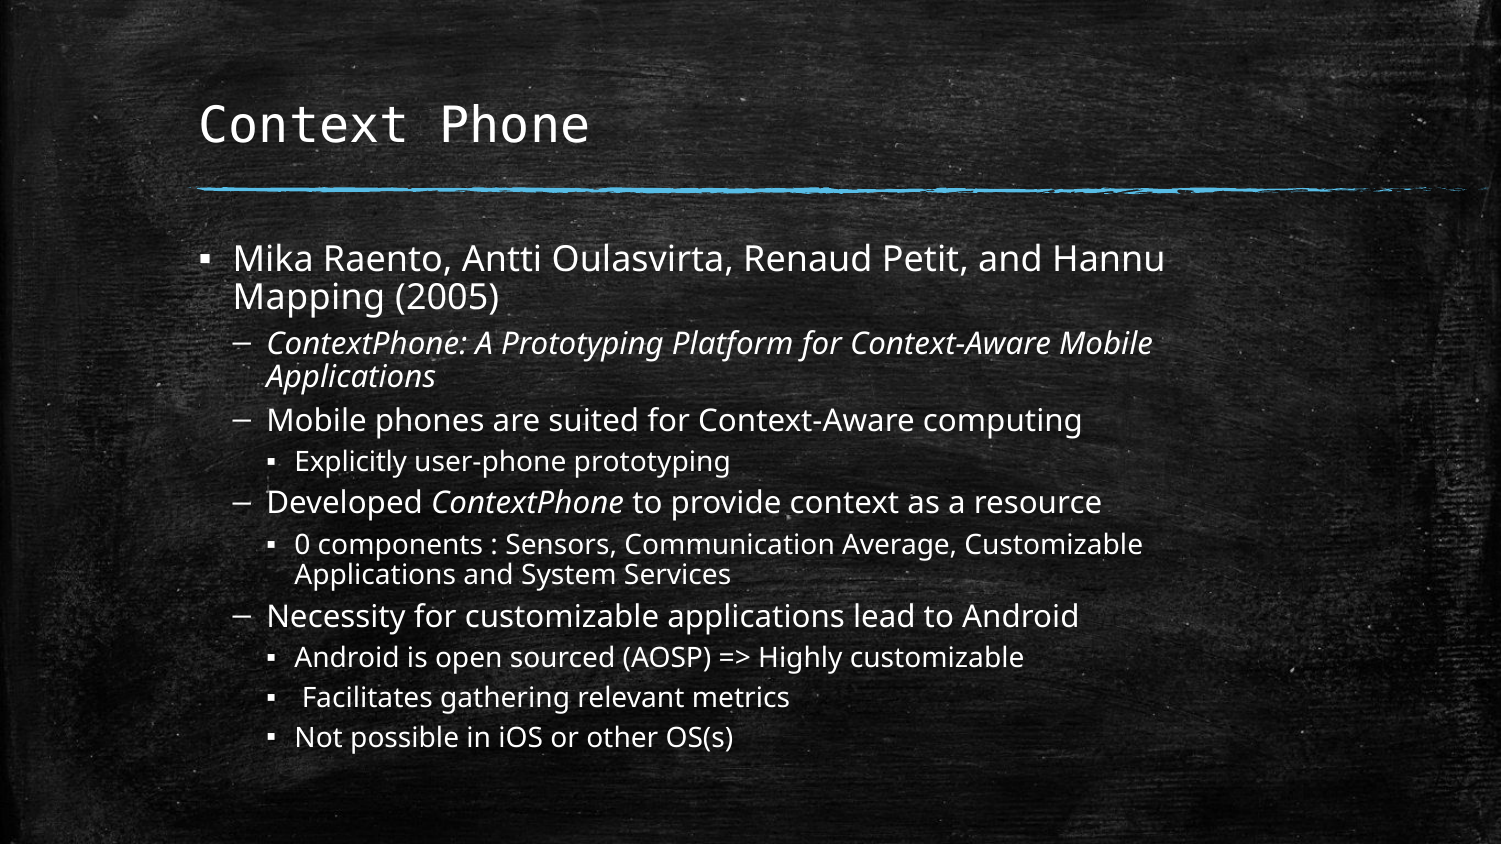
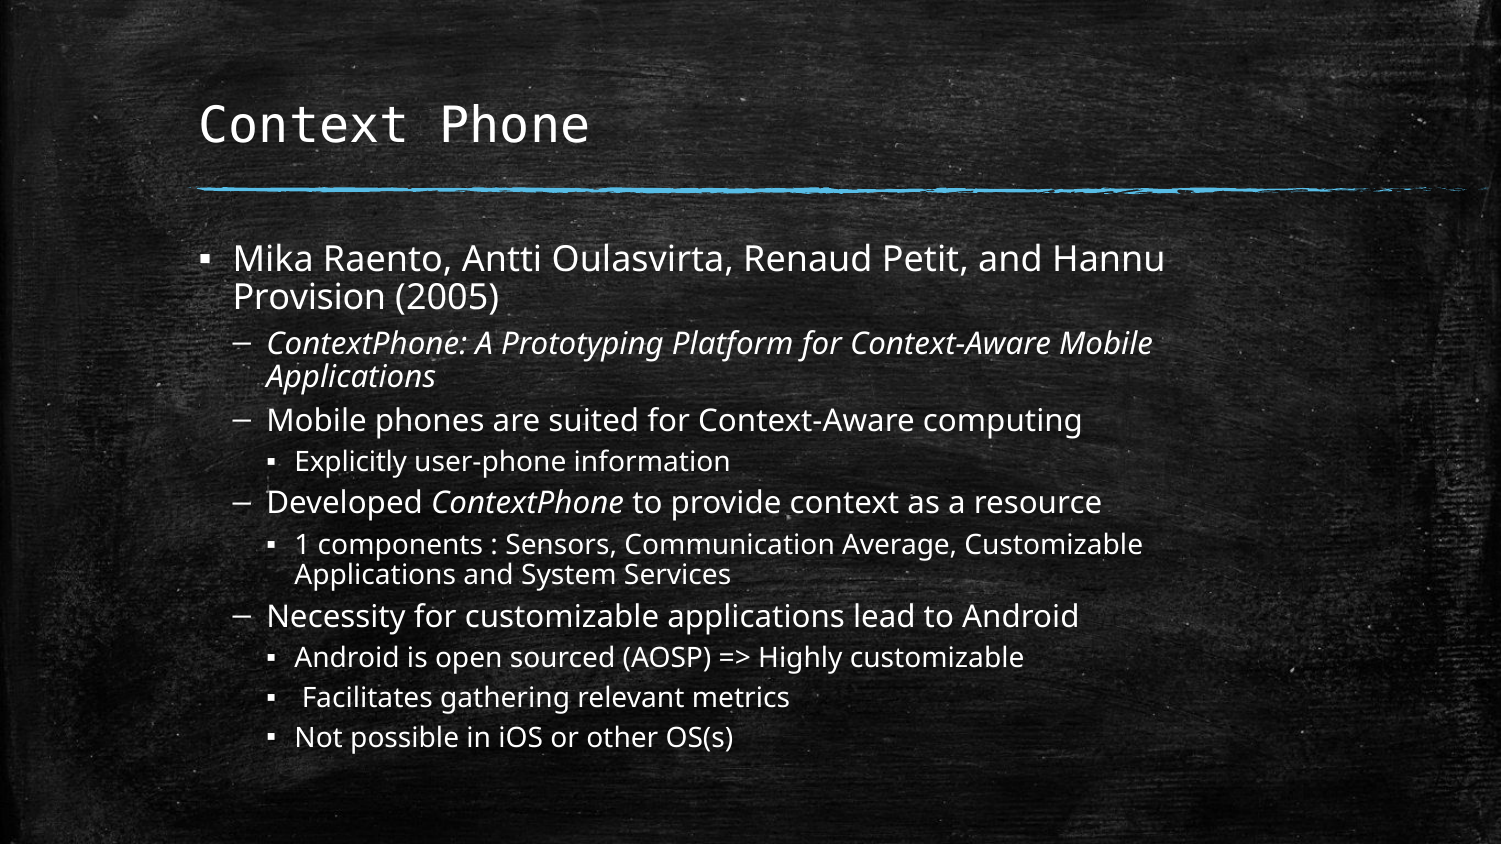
Mapping: Mapping -> Provision
user-phone prototyping: prototyping -> information
0: 0 -> 1
